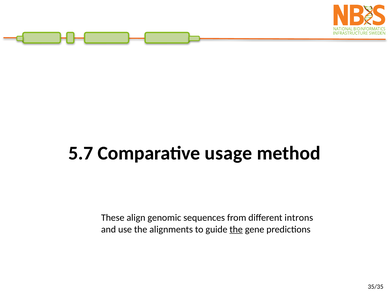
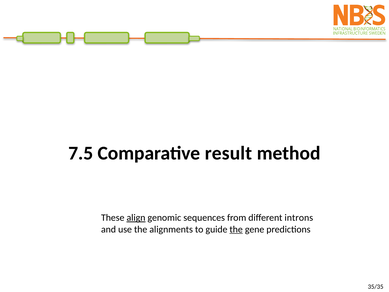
5.7: 5.7 -> 7.5
usage: usage -> result
align underline: none -> present
